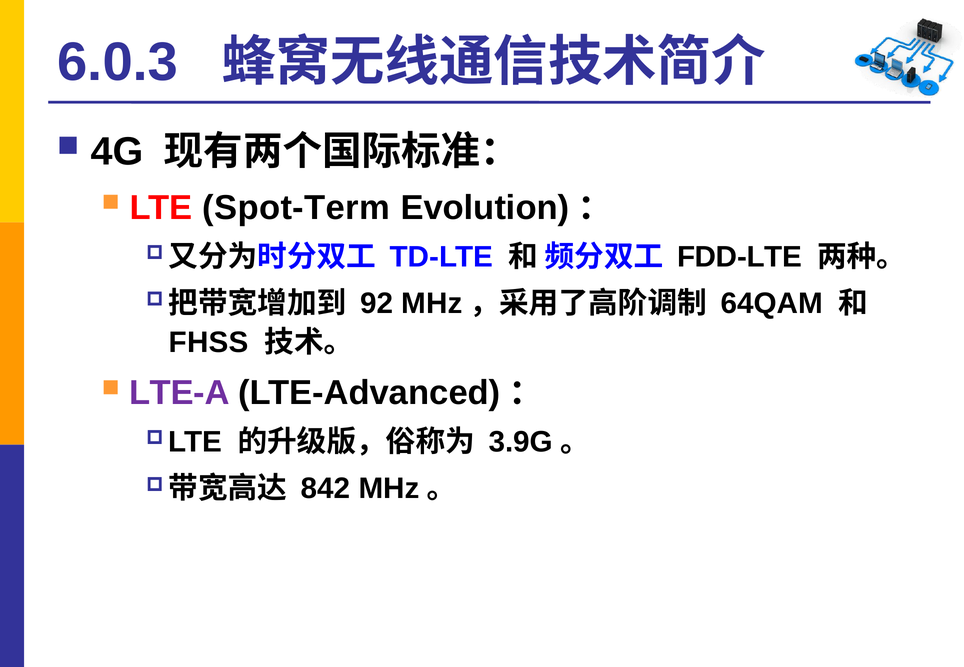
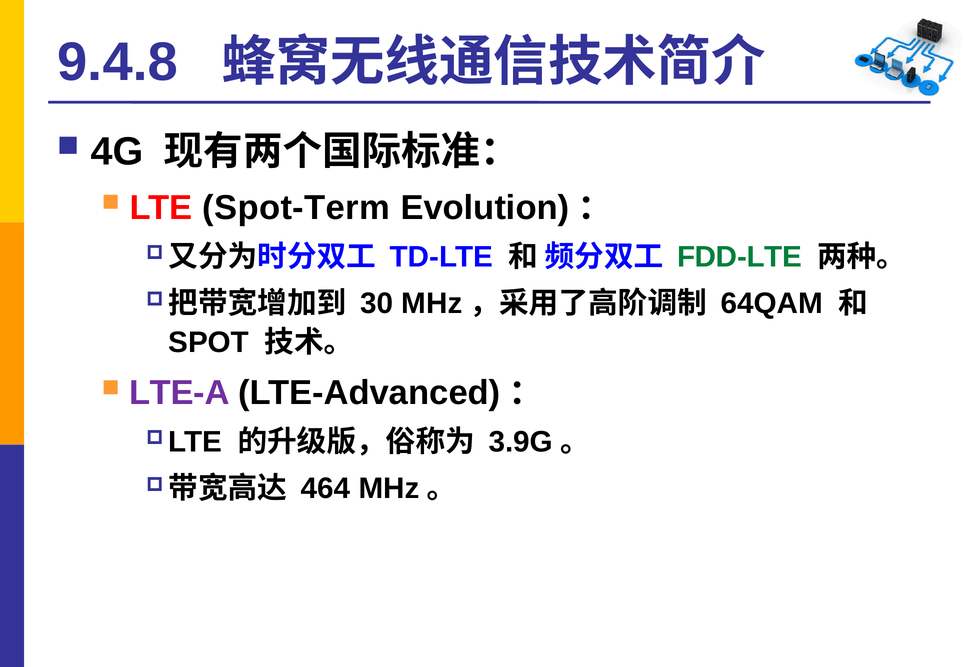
6.0.3: 6.0.3 -> 9.4.8
FDD-LTE colour: black -> green
92: 92 -> 30
FHSS: FHSS -> SPOT
842: 842 -> 464
